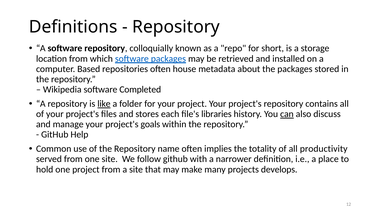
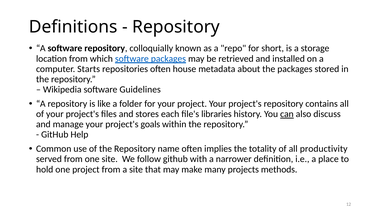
Based: Based -> Starts
Completed: Completed -> Guidelines
like underline: present -> none
develops: develops -> methods
